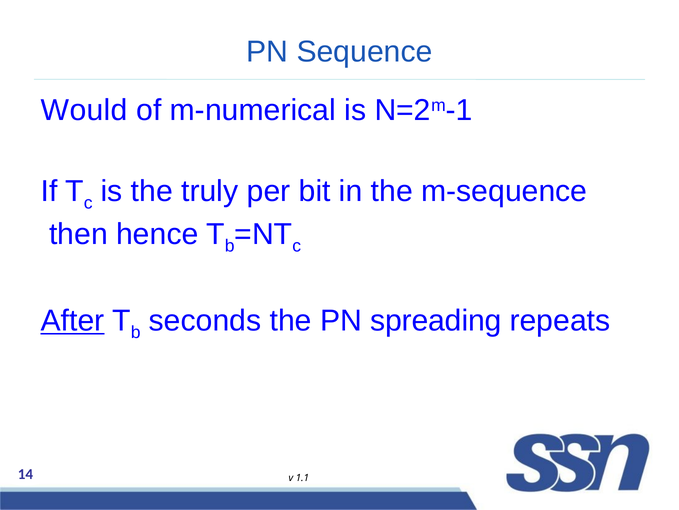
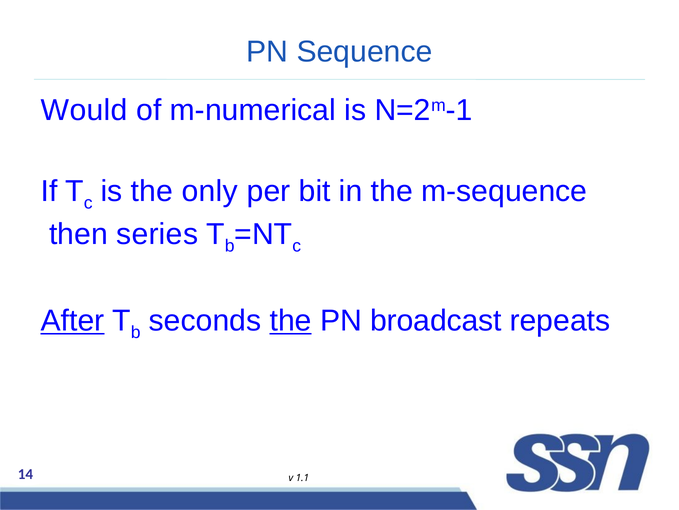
truly: truly -> only
hence: hence -> series
the at (291, 320) underline: none -> present
spreading: spreading -> broadcast
